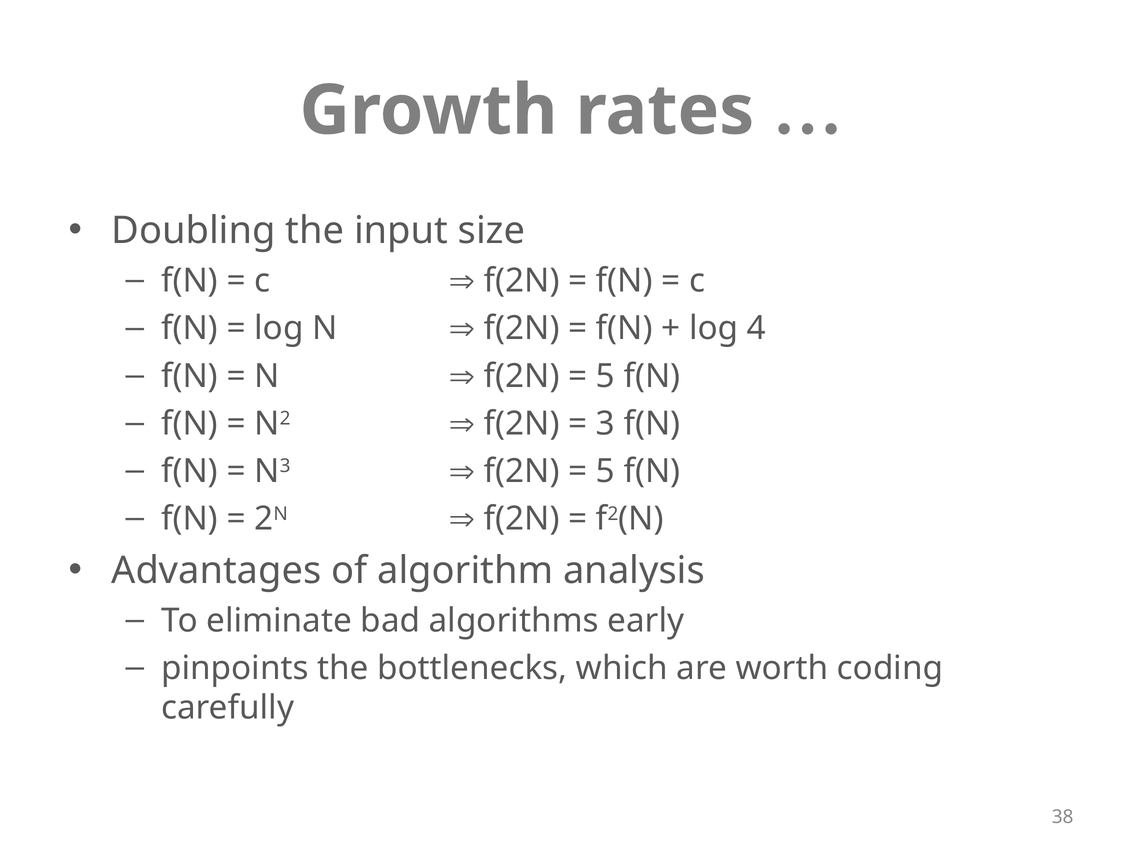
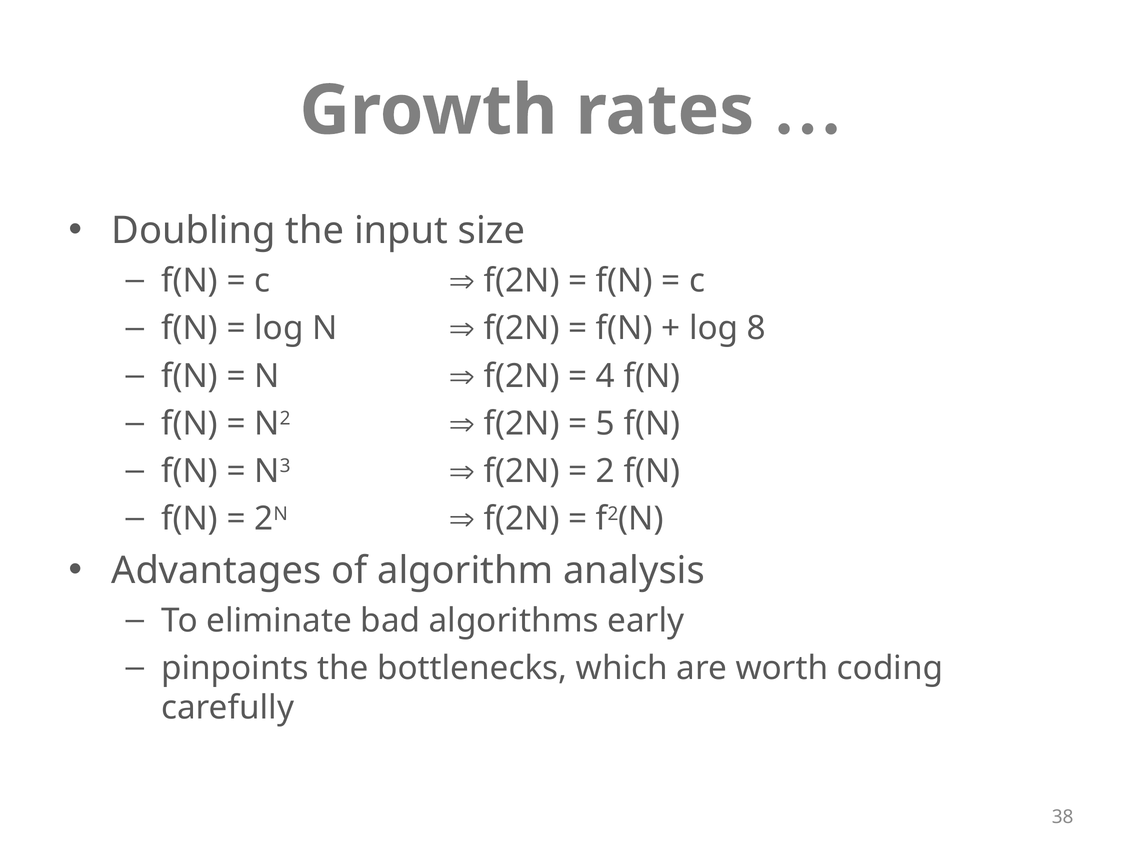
4: 4 -> 8
5 at (605, 376): 5 -> 4
3: 3 -> 5
5 at (605, 471): 5 -> 2
